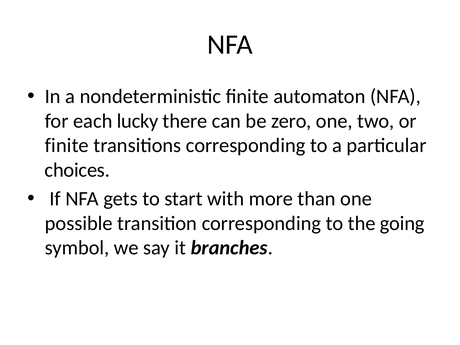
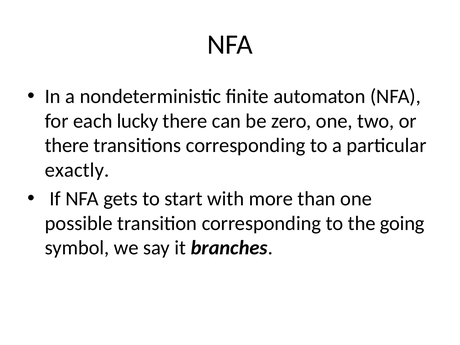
finite at (67, 146): finite -> there
choices: choices -> exactly
